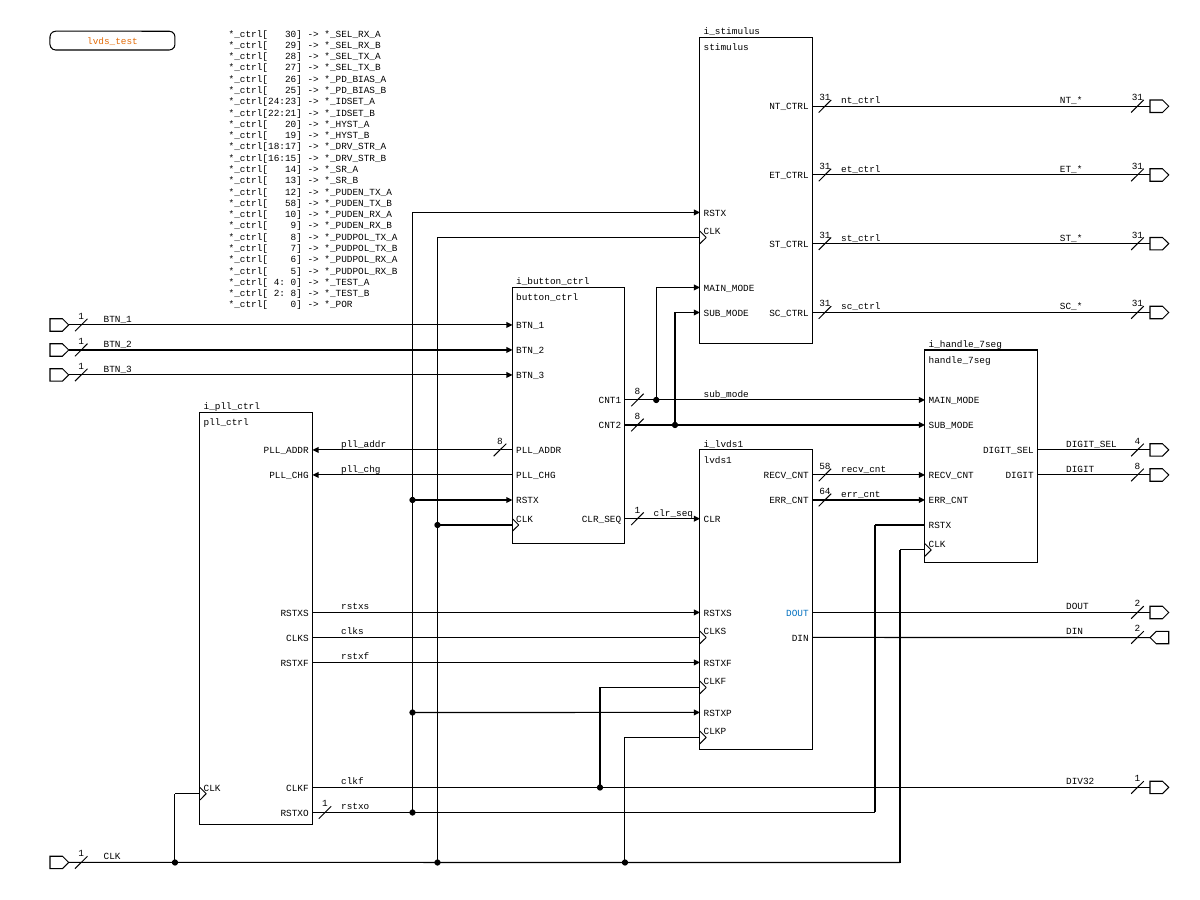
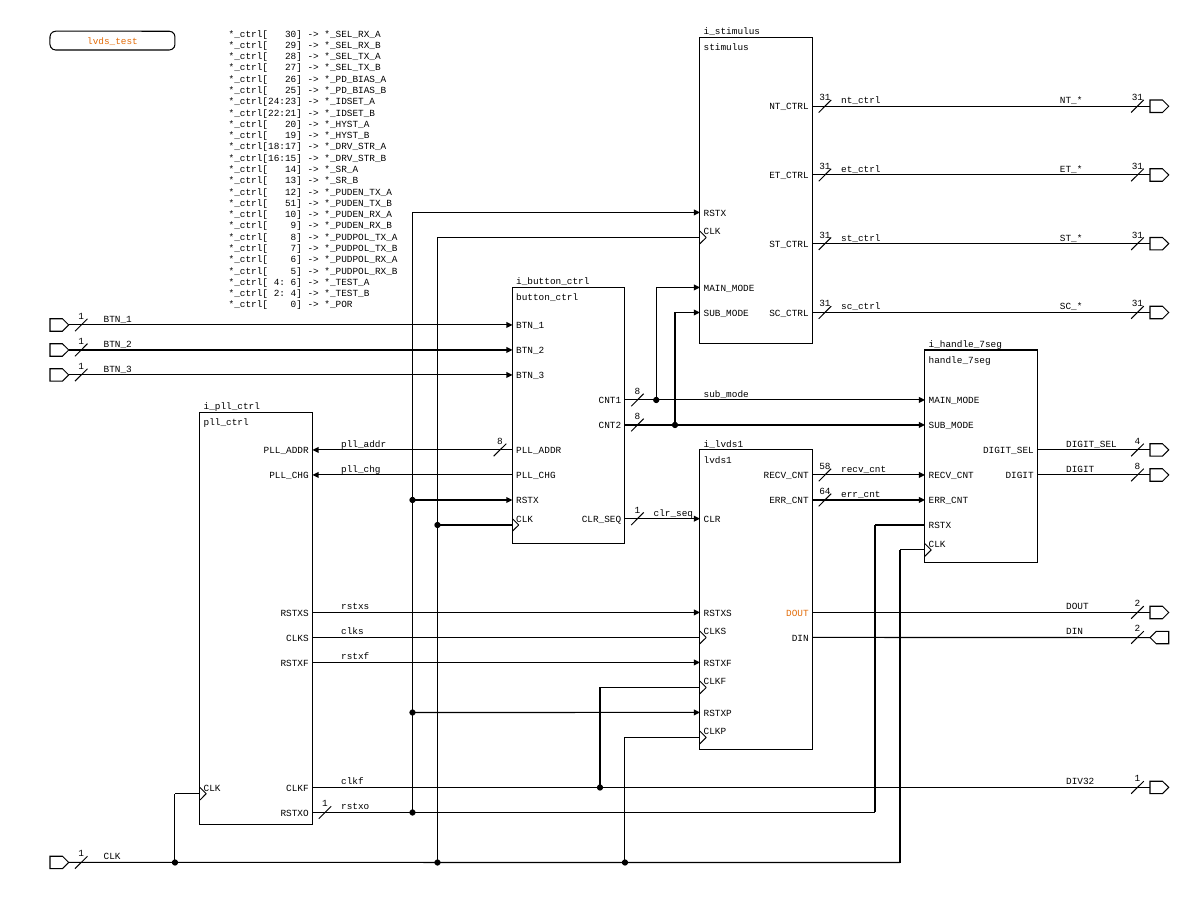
58 at (293, 203): 58 -> 51
4 0: 0 -> 6
2 8: 8 -> 4
DOUT at (797, 613) colour: blue -> orange
